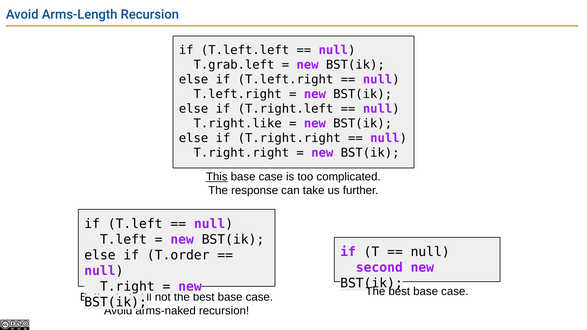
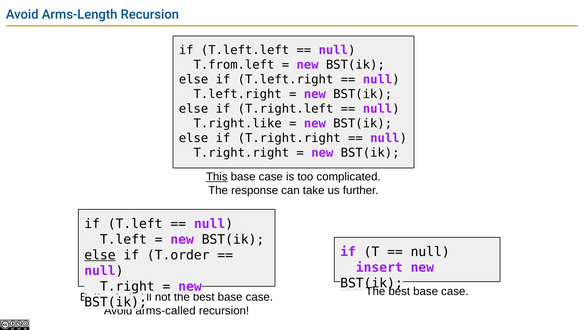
T.grab.left: T.grab.left -> T.from.left
else at (100, 255) underline: none -> present
second: second -> insert
arms-naked: arms-naked -> arms-called
